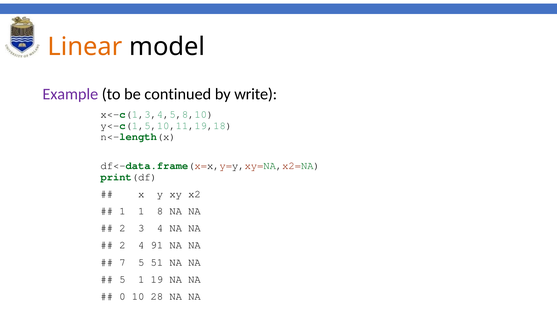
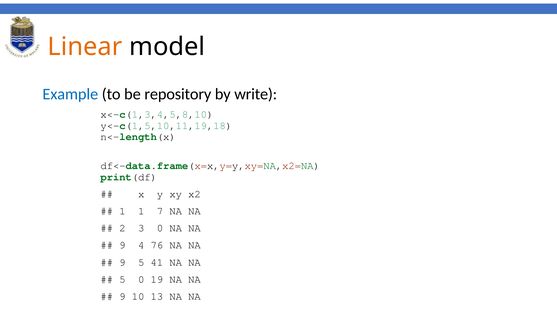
Example colour: purple -> blue
continued: continued -> repository
8: 8 -> 7
3 4: 4 -> 0
2 at (122, 245): 2 -> 9
91: 91 -> 76
7 at (122, 263): 7 -> 9
51: 51 -> 41
5 1: 1 -> 0
0 at (122, 297): 0 -> 9
28: 28 -> 13
